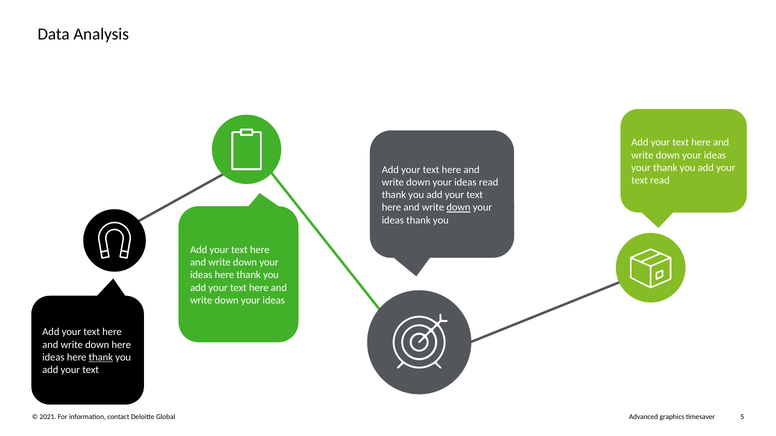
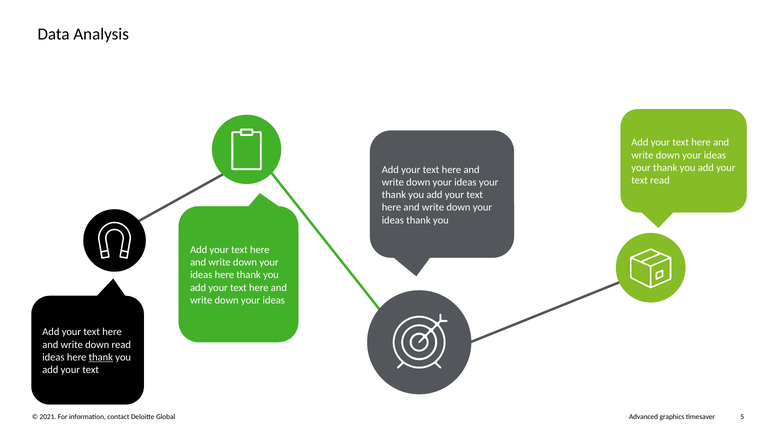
read at (489, 182): read -> your
down at (458, 208) underline: present -> none
down here: here -> read
